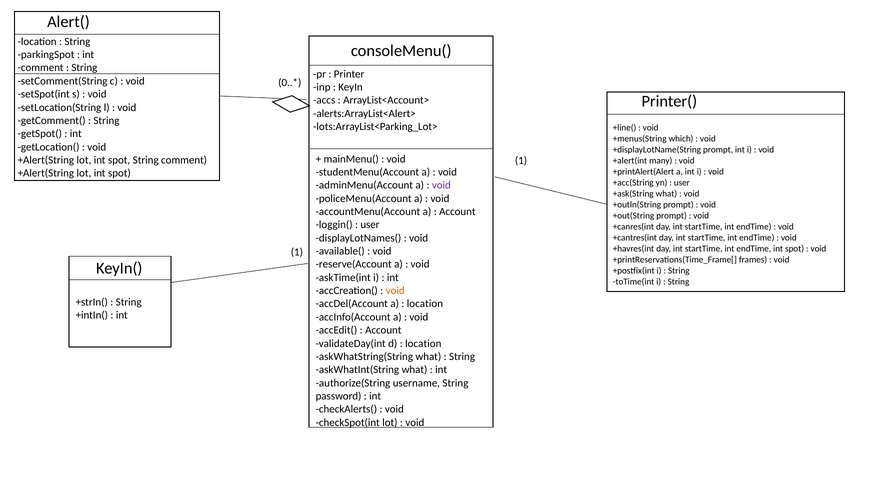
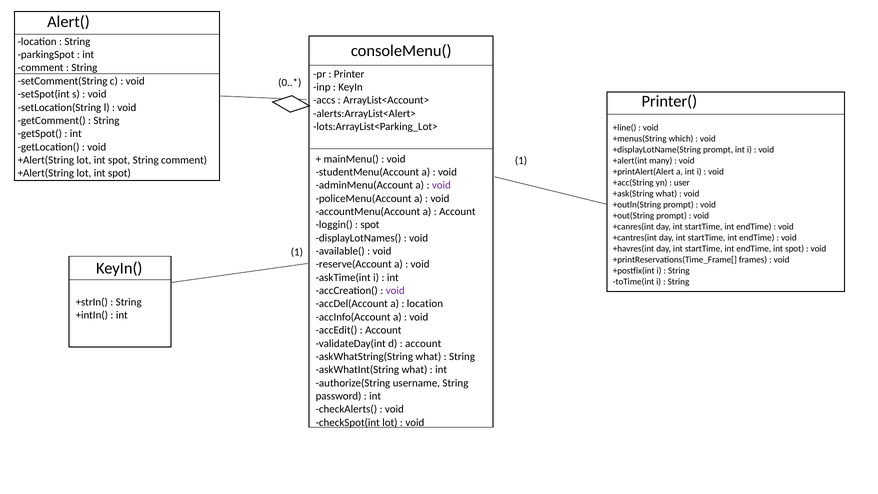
user at (370, 225): user -> spot
void at (395, 291) colour: orange -> purple
location at (423, 343): location -> account
